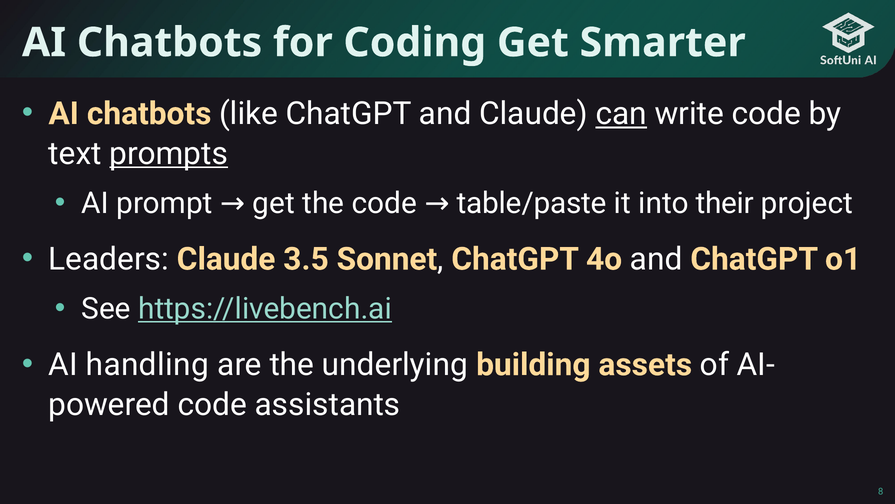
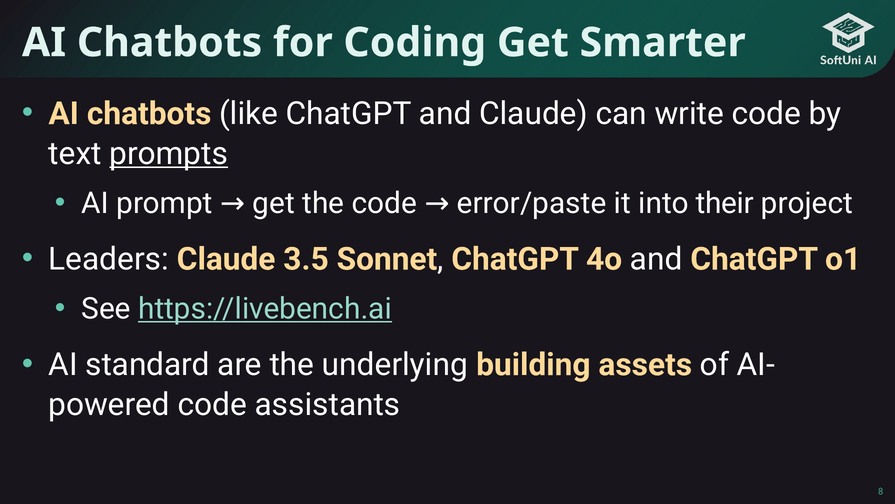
can underline: present -> none
table/paste: table/paste -> error/paste
handling: handling -> standard
